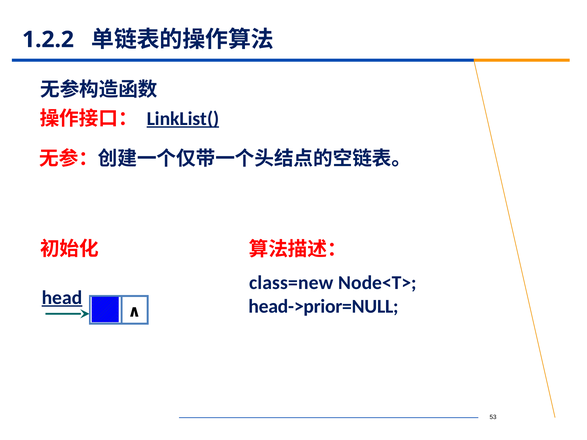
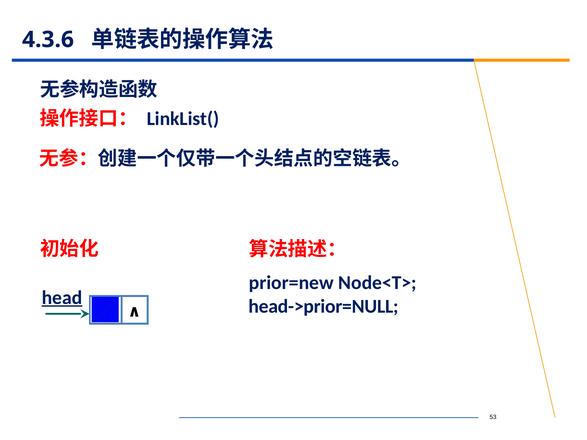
1.2.2: 1.2.2 -> 4.3.6
LinkList( underline: present -> none
class=new: class=new -> prior=new
